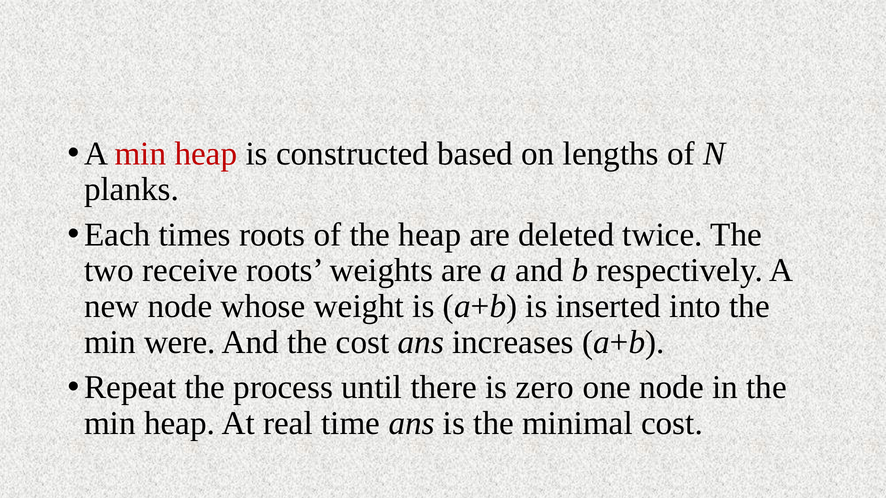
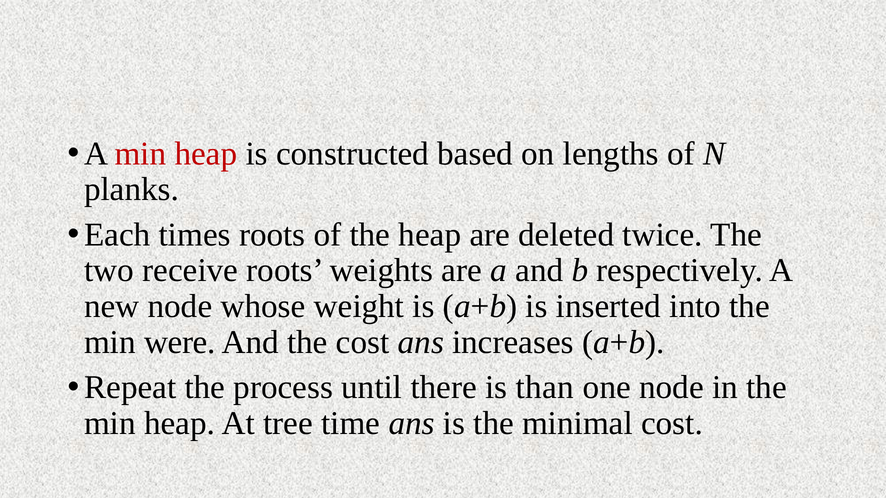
zero: zero -> than
real: real -> tree
